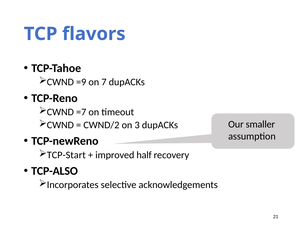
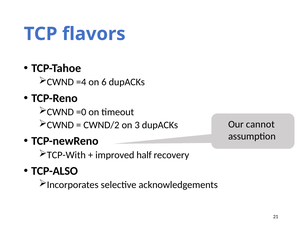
=9: =9 -> =4
7: 7 -> 6
=7: =7 -> =0
smaller: smaller -> cannot
TCP-Start: TCP-Start -> TCP-With
